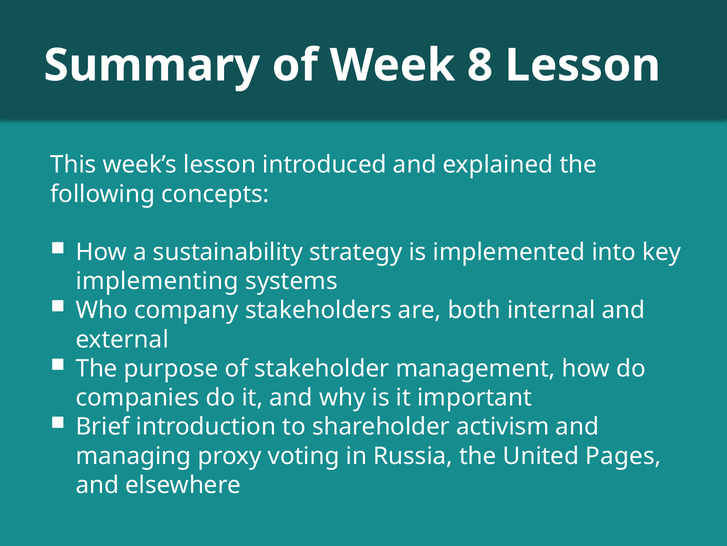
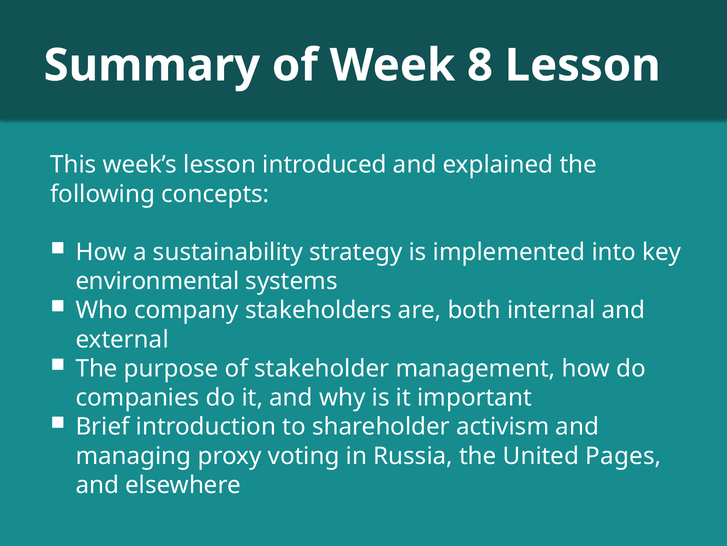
implementing: implementing -> environmental
